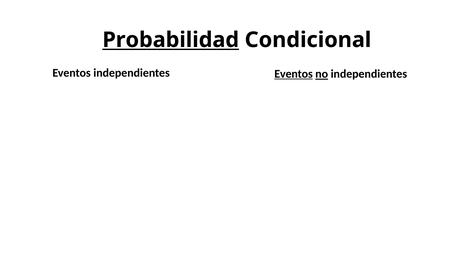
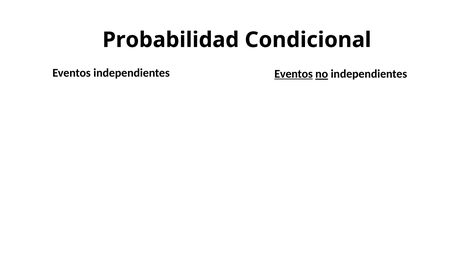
Probabilidad underline: present -> none
